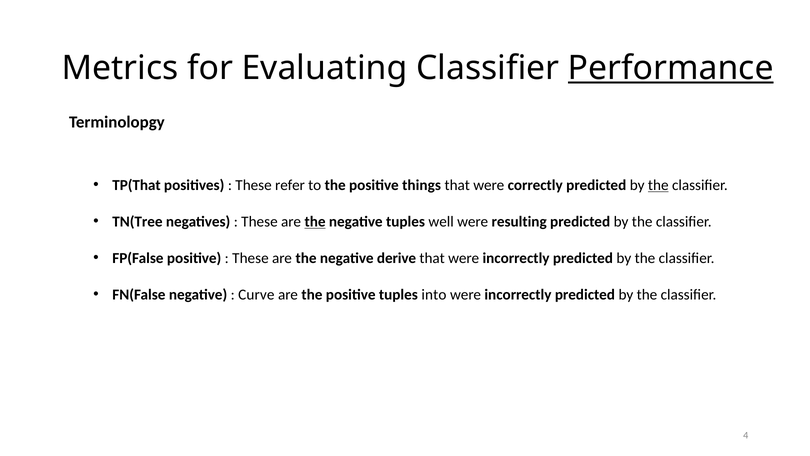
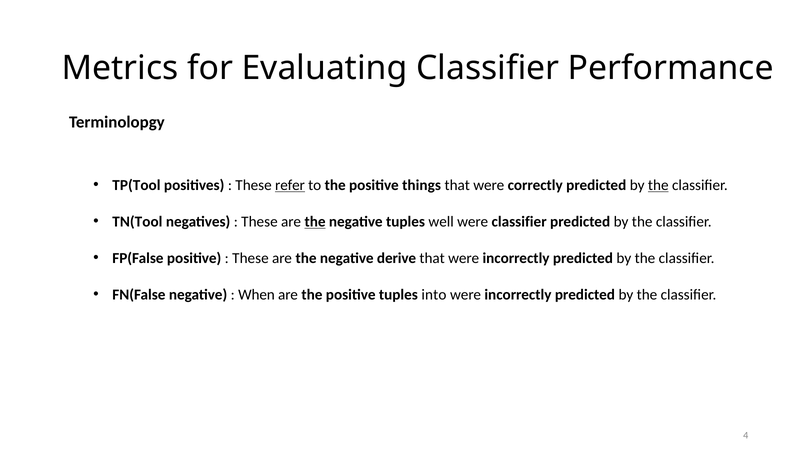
Performance underline: present -> none
TP(That: TP(That -> TP(Tool
refer underline: none -> present
TN(Tree: TN(Tree -> TN(Tool
were resulting: resulting -> classifier
Curve: Curve -> When
